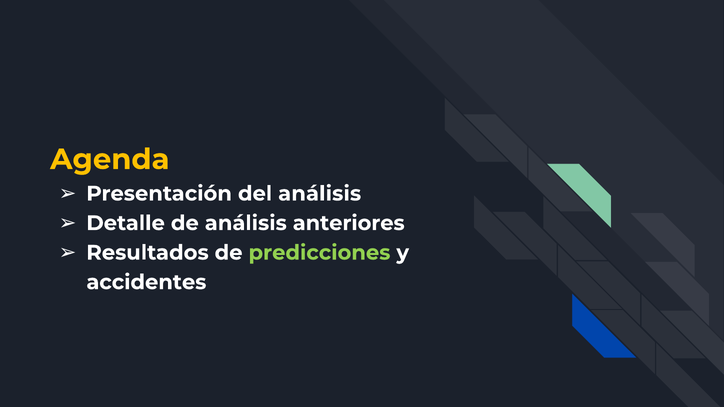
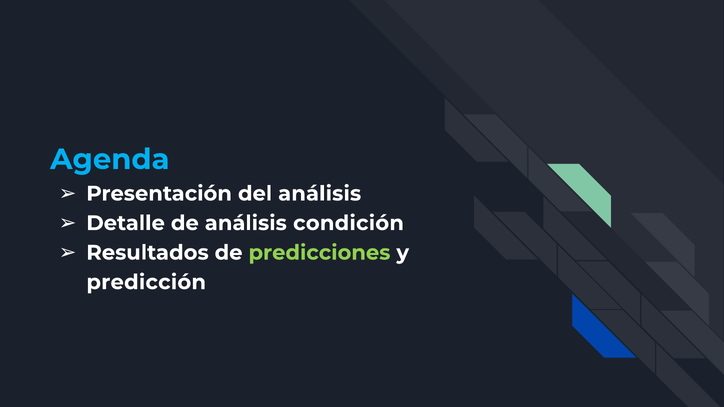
Agenda colour: yellow -> light blue
anteriores: anteriores -> condición
accidentes: accidentes -> predicción
